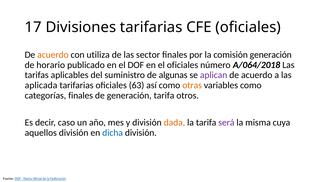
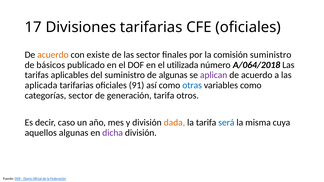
utiliza: utiliza -> existe
comisión generación: generación -> suministro
horario: horario -> básicos
el oficiales: oficiales -> utilizada
63: 63 -> 91
otras colour: orange -> blue
categorías finales: finales -> sector
será colour: purple -> blue
aquellos división: división -> algunas
dicha colour: blue -> purple
